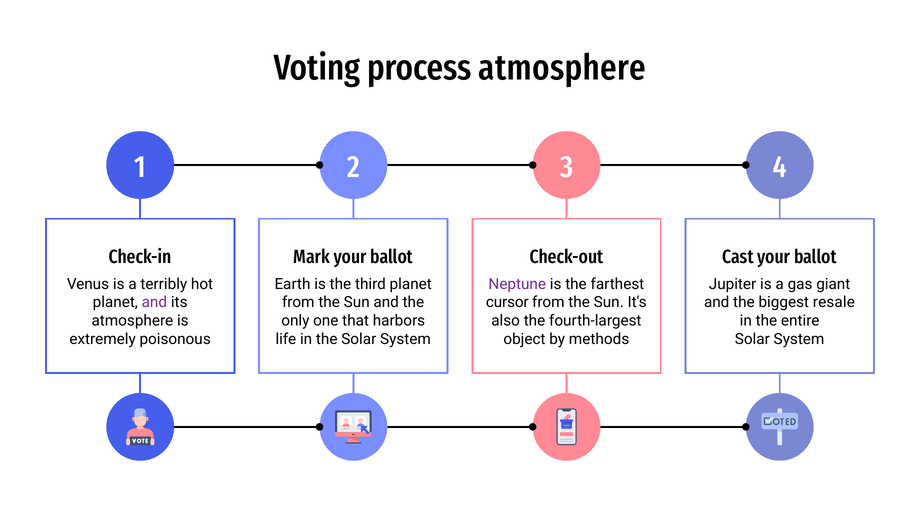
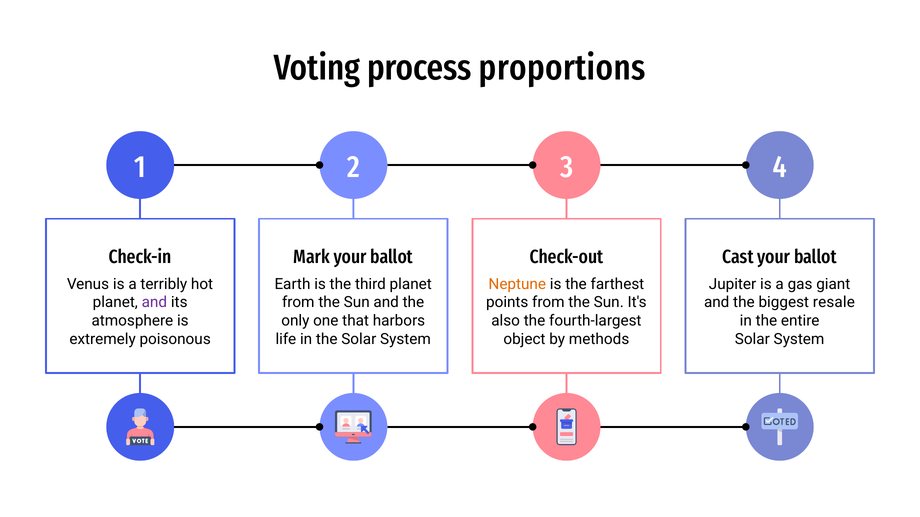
process atmosphere: atmosphere -> proportions
Neptune colour: purple -> orange
cursor: cursor -> points
